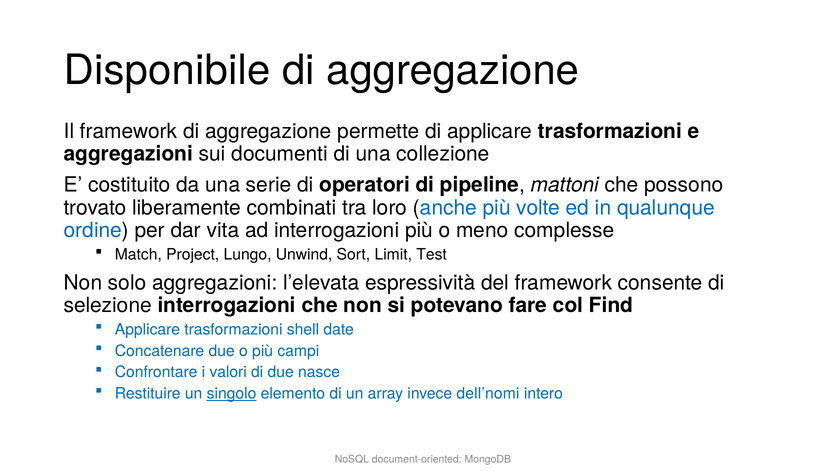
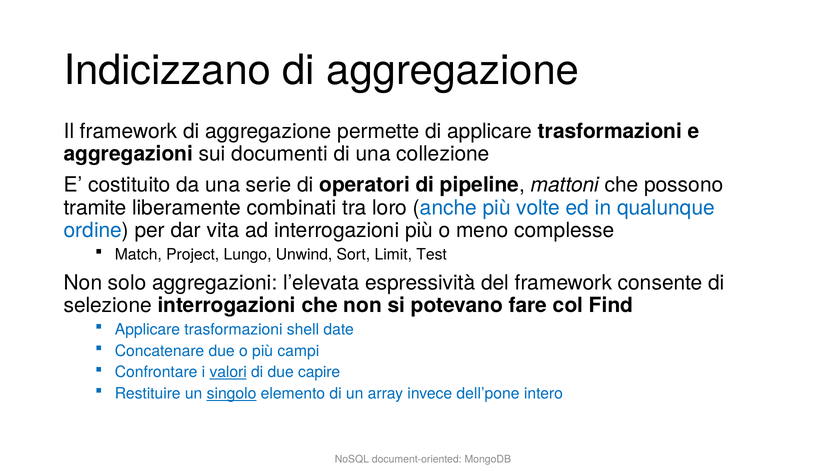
Disponibile: Disponibile -> Indicizzano
trovato: trovato -> tramite
valori underline: none -> present
nasce: nasce -> capire
dell’nomi: dell’nomi -> dell’pone
